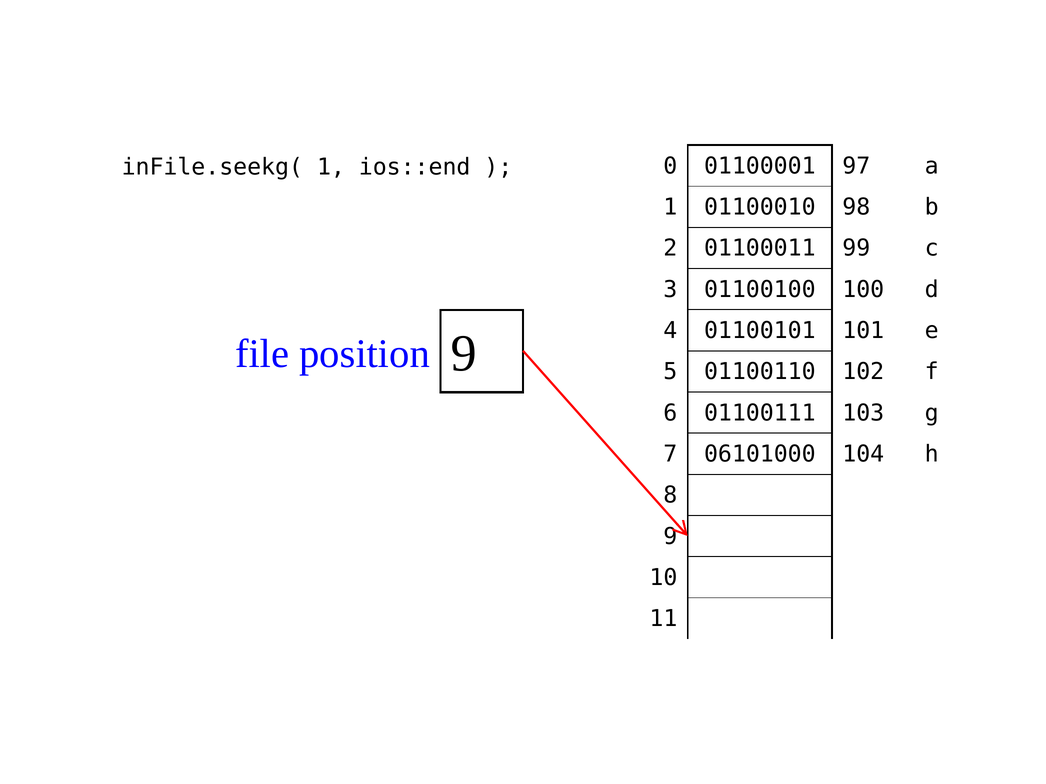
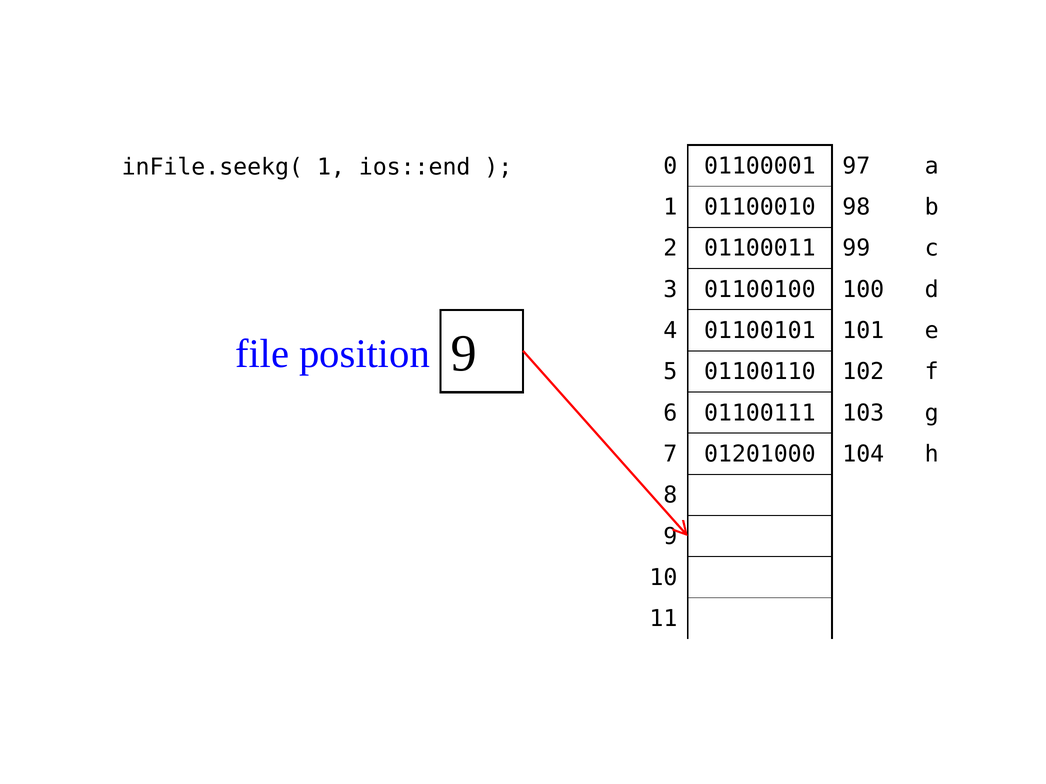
06101000: 06101000 -> 01201000
